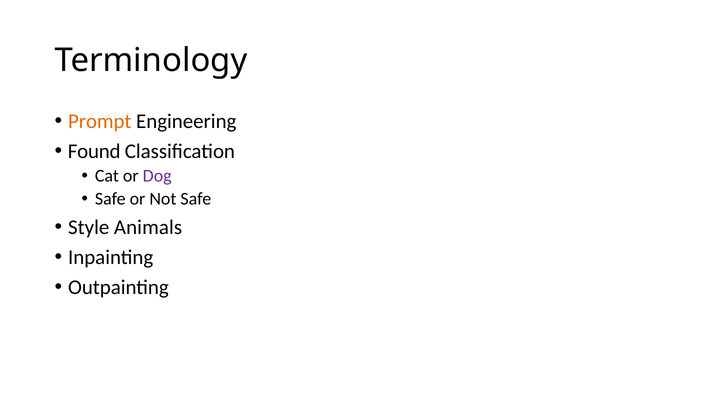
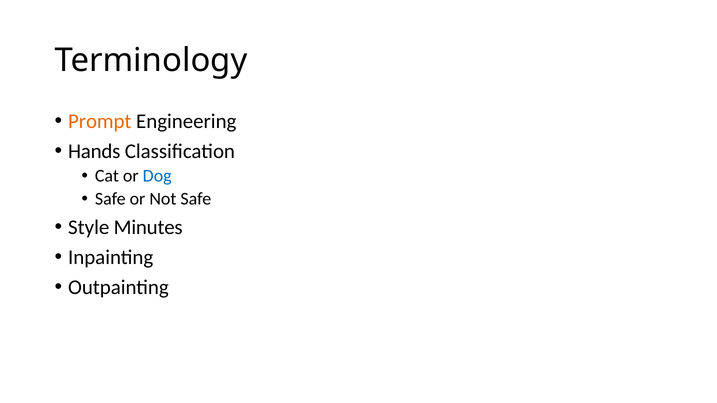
Found: Found -> Hands
Dog colour: purple -> blue
Animals: Animals -> Minutes
